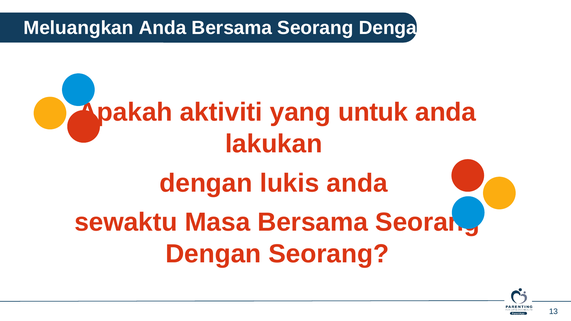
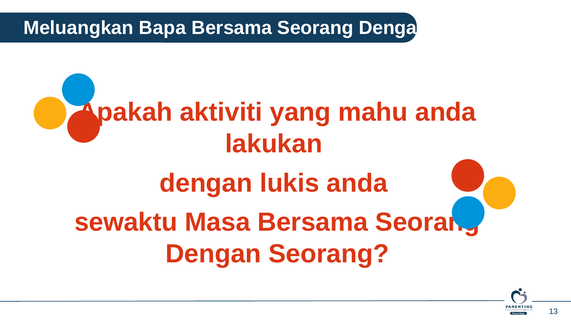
Meluangkan Anda: Anda -> Bapa
untuk: untuk -> mahu
